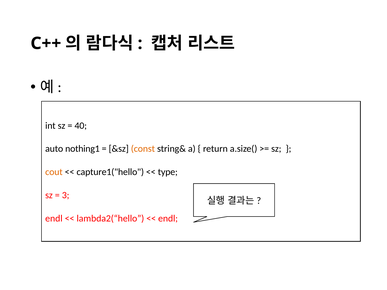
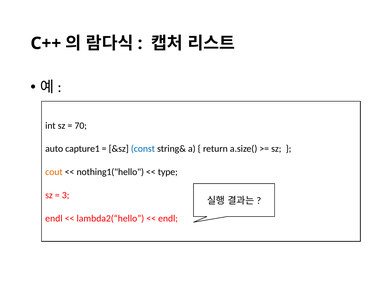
40: 40 -> 70
nothing1: nothing1 -> capture1
const colour: orange -> blue
capture1("hello: capture1("hello -> nothing1("hello
